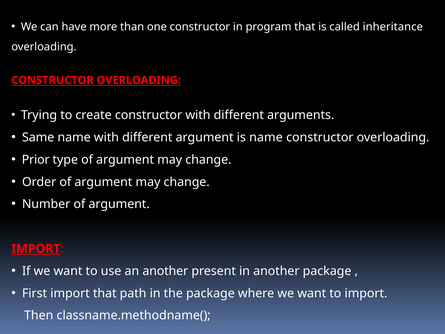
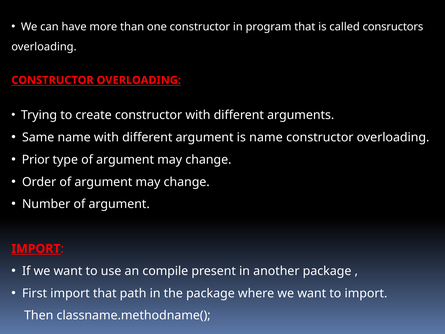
inheritance: inheritance -> consructors
an another: another -> compile
